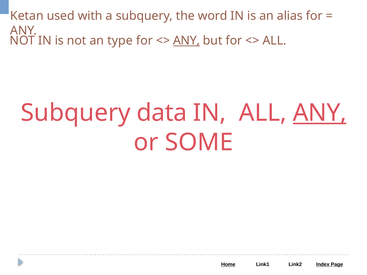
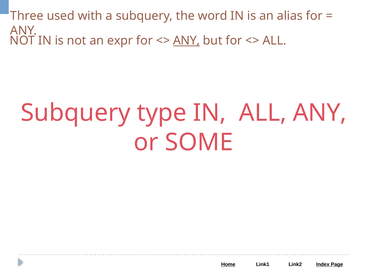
Ketan: Ketan -> Three
type: type -> expr
data: data -> type
ANY at (320, 113) underline: present -> none
